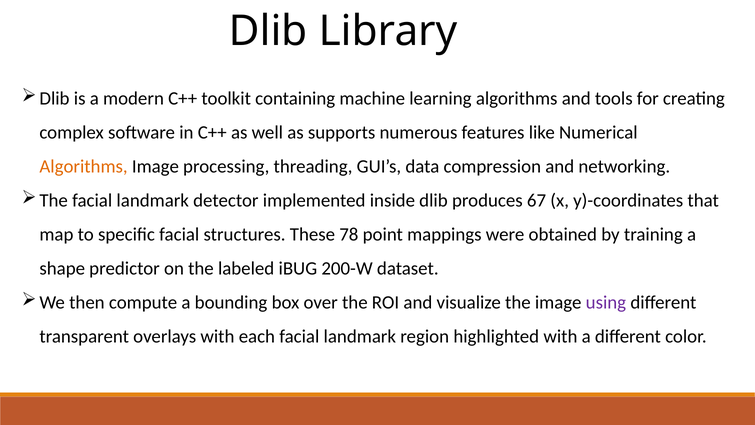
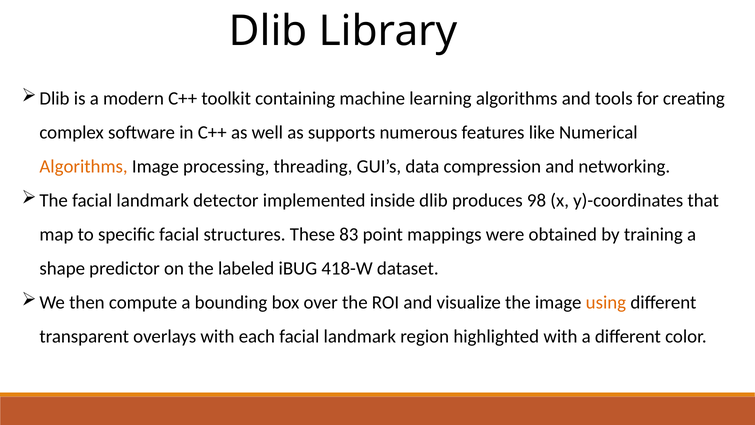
67: 67 -> 98
78: 78 -> 83
200-W: 200-W -> 418-W
using colour: purple -> orange
